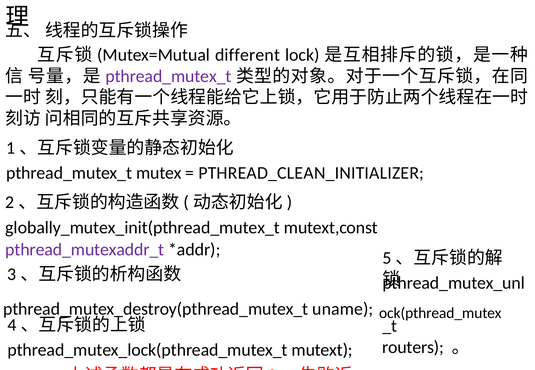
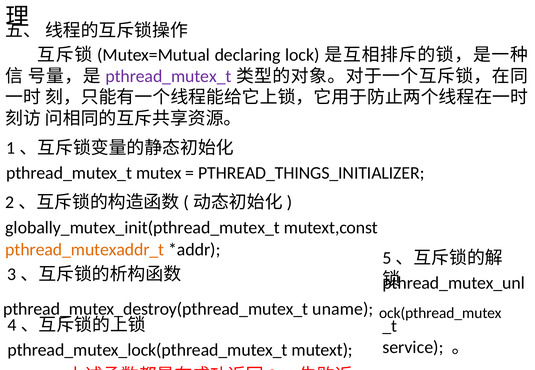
different: different -> declaring
PTHREAD_CLEAN_INITIALIZER: PTHREAD_CLEAN_INITIALIZER -> PTHREAD_THINGS_INITIALIZER
pthread_mutexaddr_t colour: purple -> orange
routers: routers -> service
